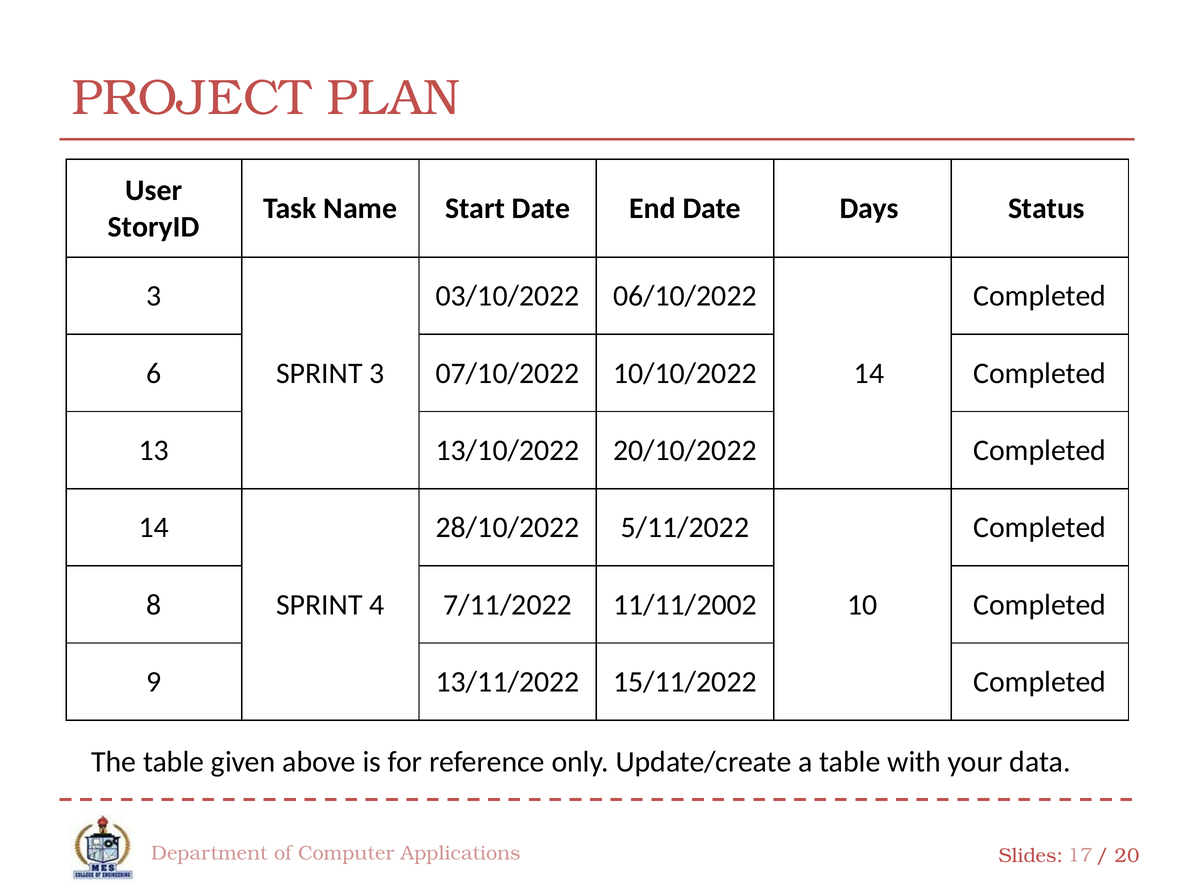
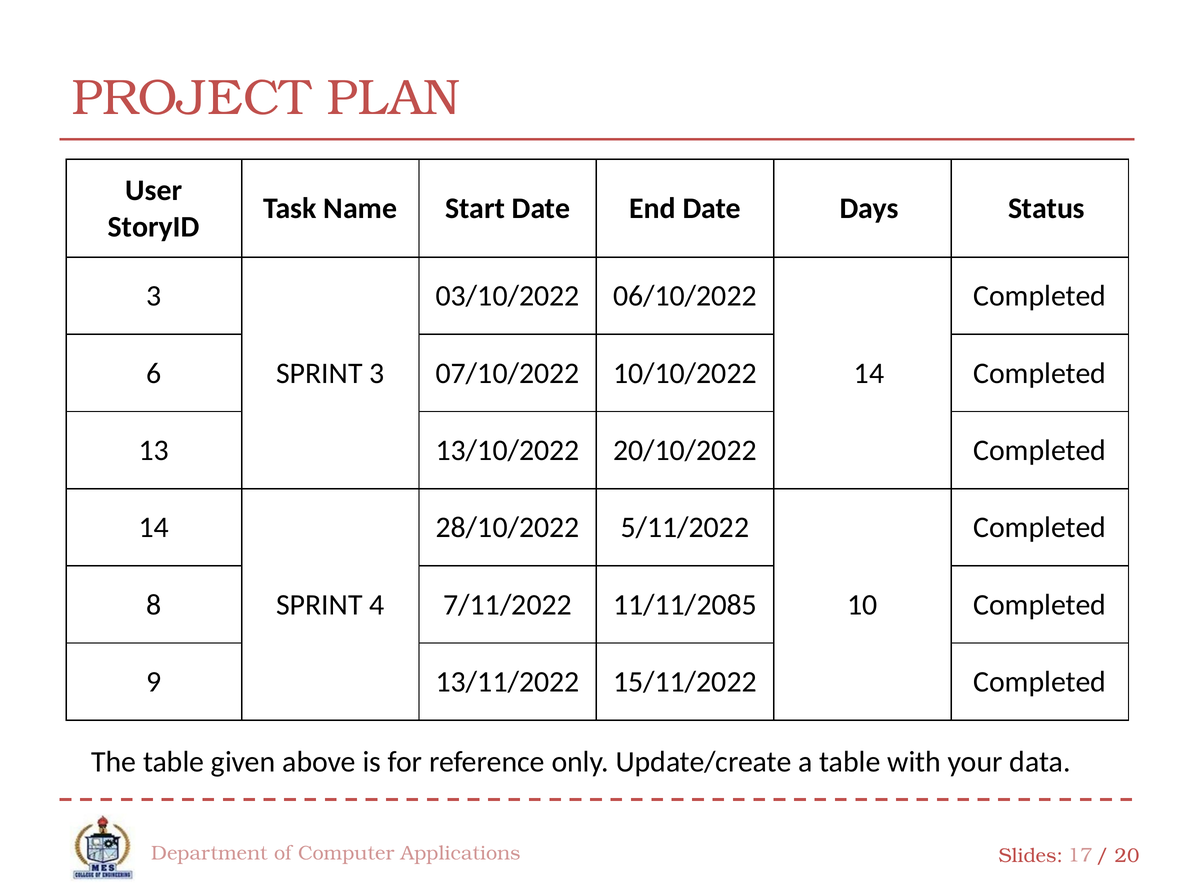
11/11/2002: 11/11/2002 -> 11/11/2085
